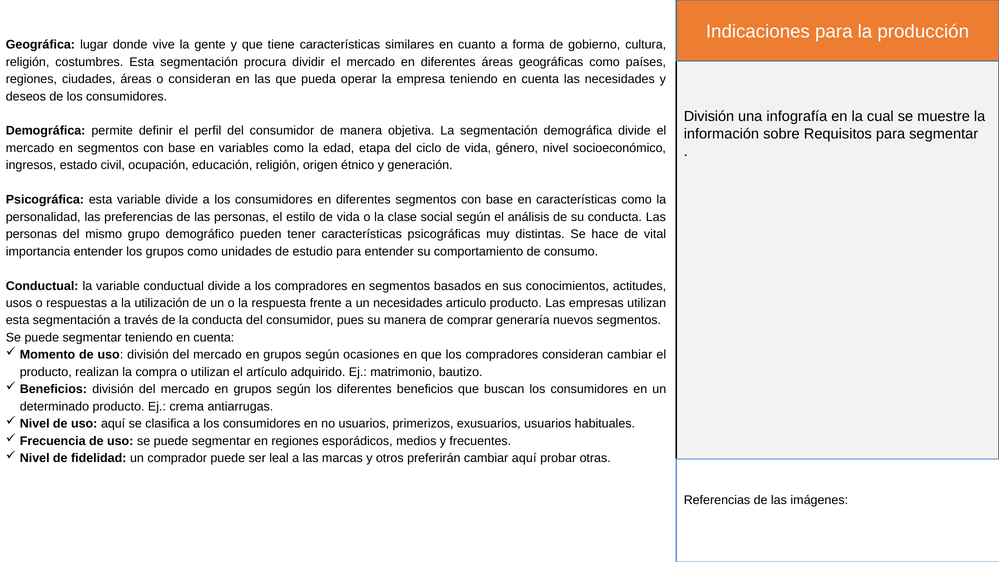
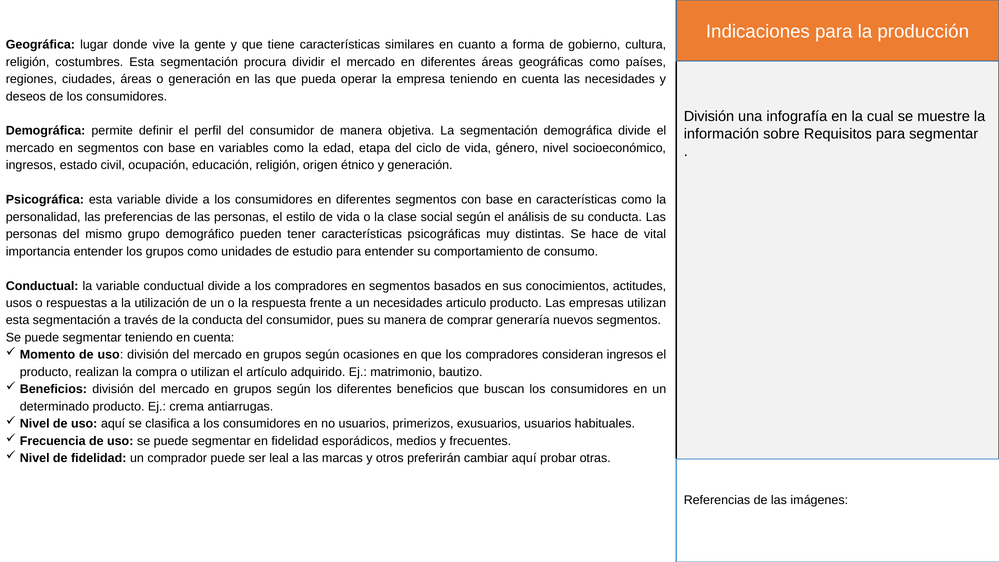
o consideran: consideran -> generación
consideran cambiar: cambiar -> ingresos
en regiones: regiones -> fidelidad
